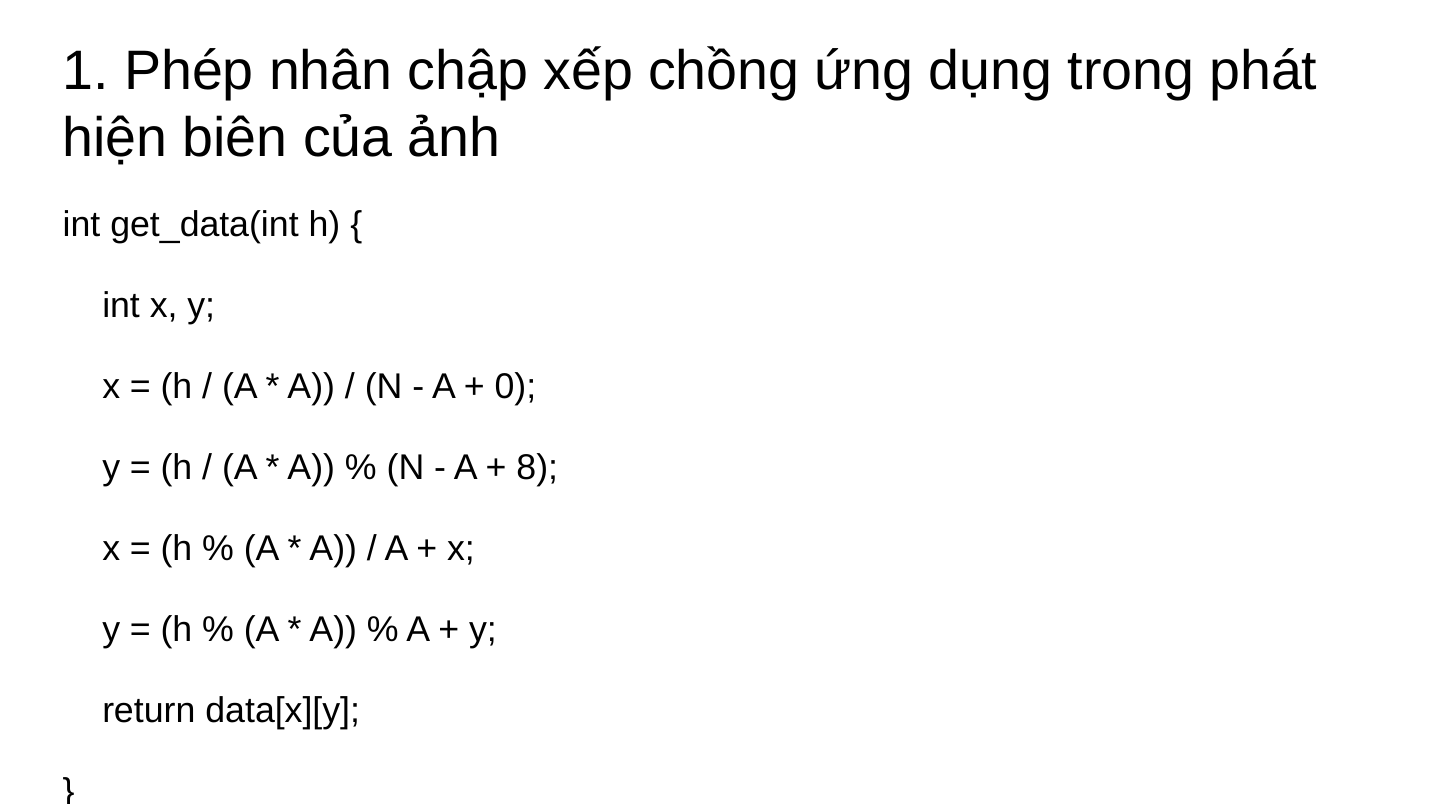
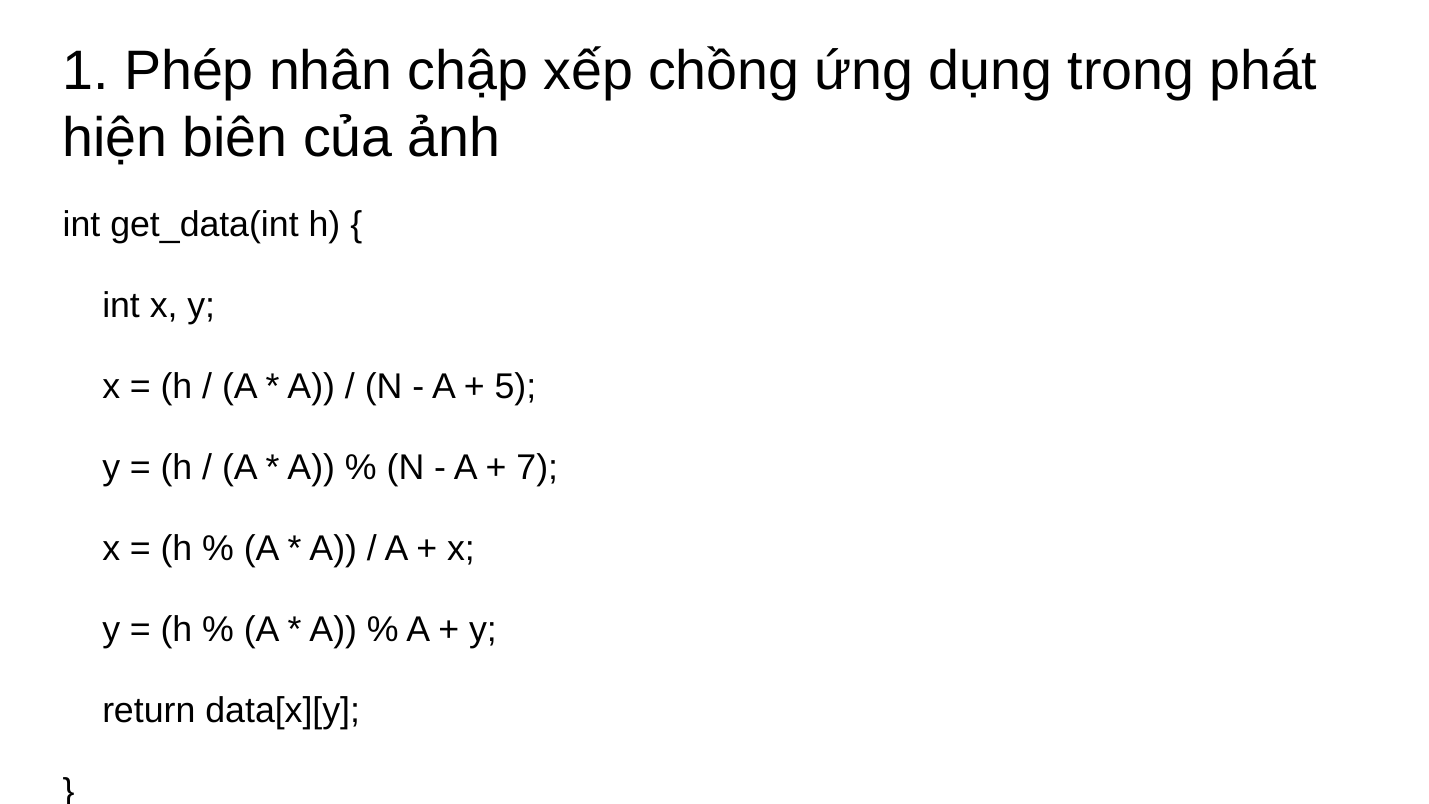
0: 0 -> 5
8: 8 -> 7
